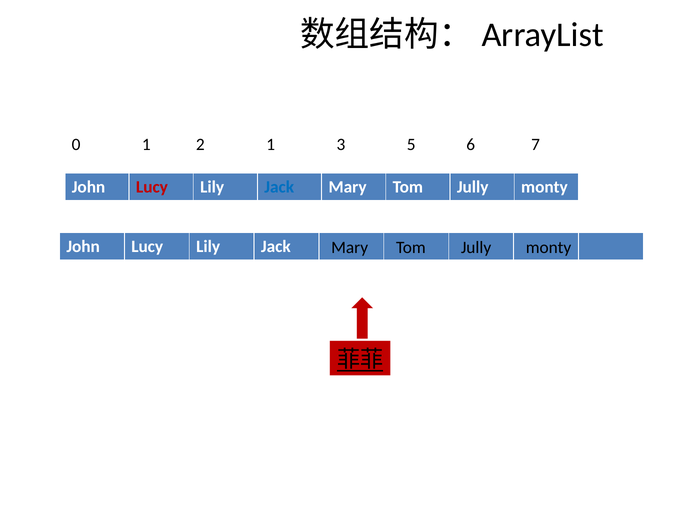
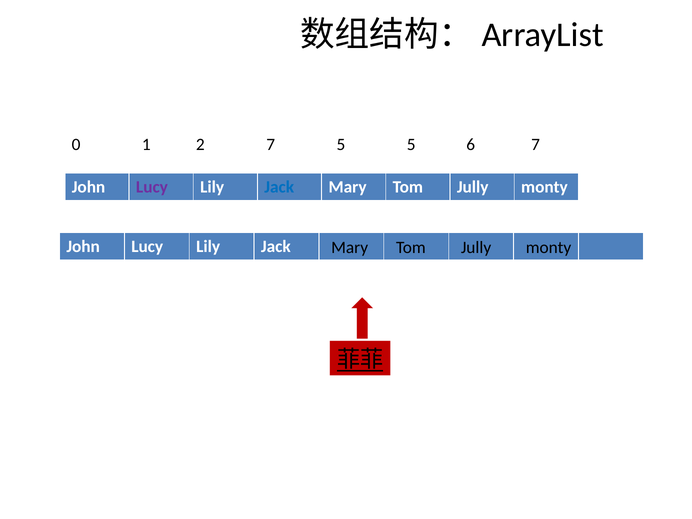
1 1: 1 -> 7
2 3: 3 -> 5
Lucy at (152, 187) colour: red -> purple
